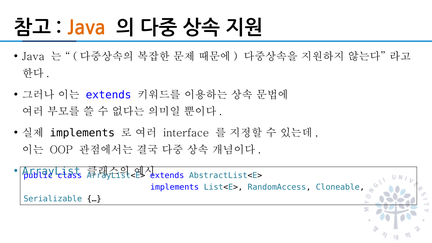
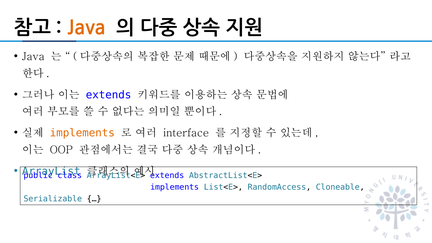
implements at (82, 133) colour: black -> orange
